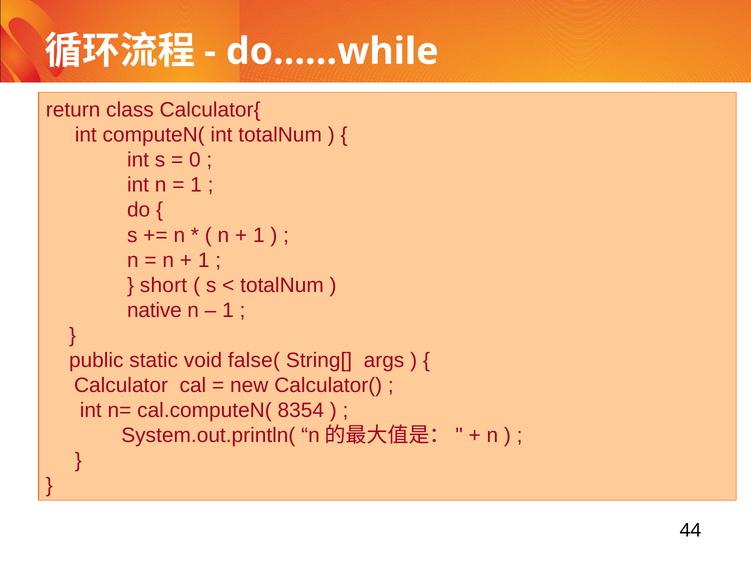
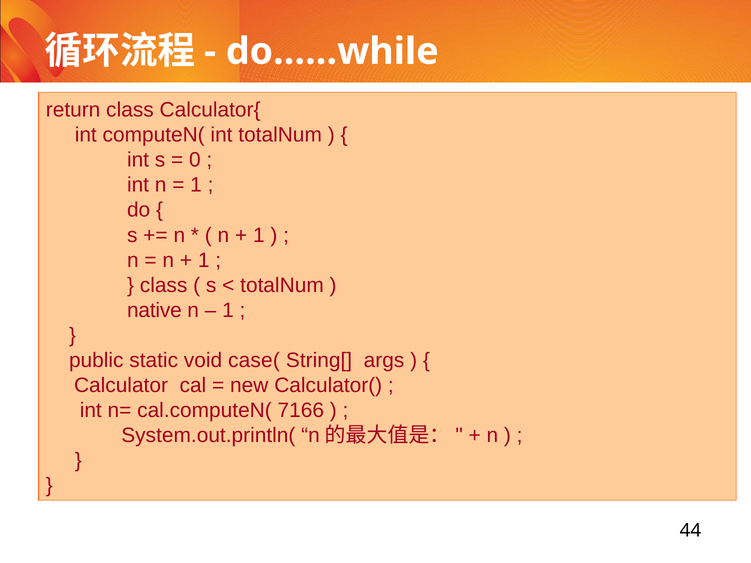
short at (163, 285): short -> class
false(: false( -> case(
8354: 8354 -> 7166
